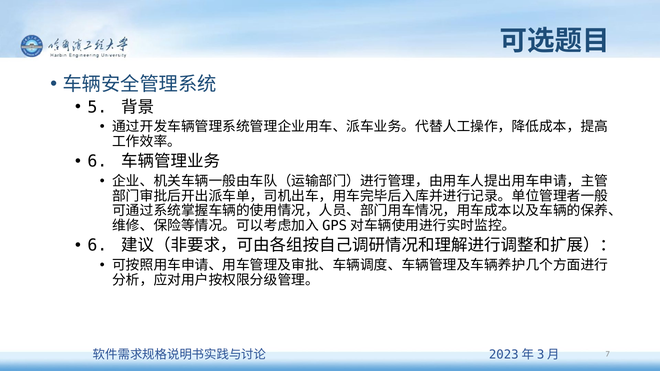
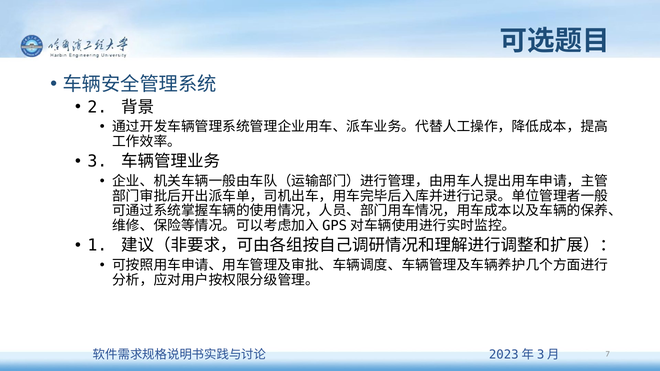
5: 5 -> 2
6 at (97, 162): 6 -> 3
6 at (97, 246): 6 -> 1
